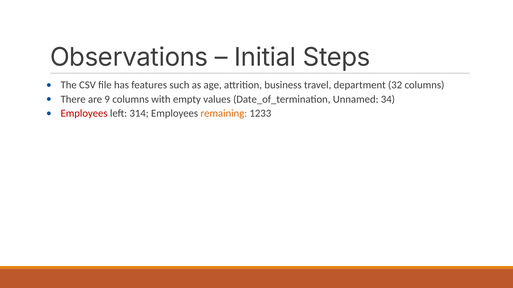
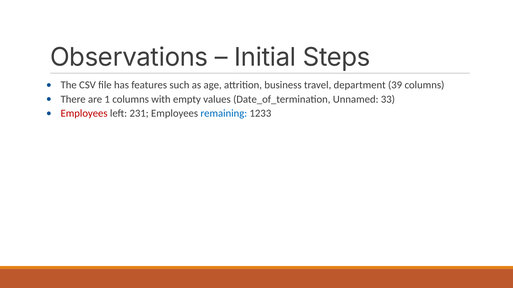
32: 32 -> 39
9: 9 -> 1
34: 34 -> 33
314: 314 -> 231
remaining colour: orange -> blue
